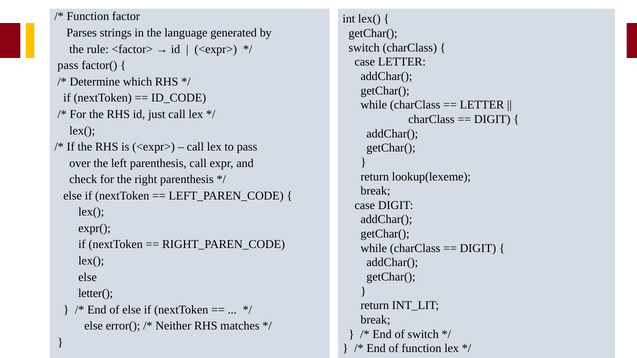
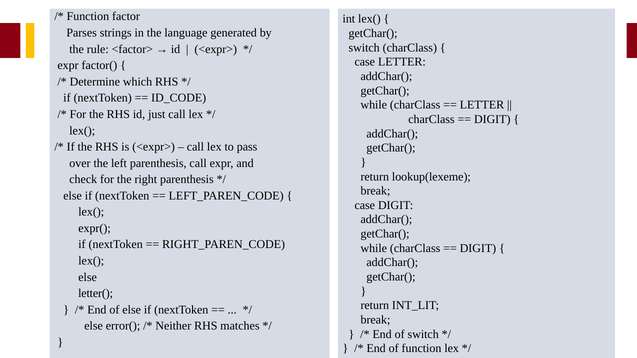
pass at (68, 66): pass -> expr
